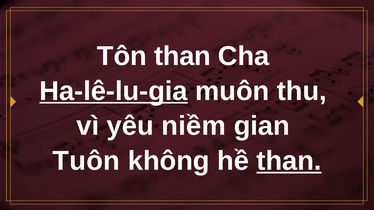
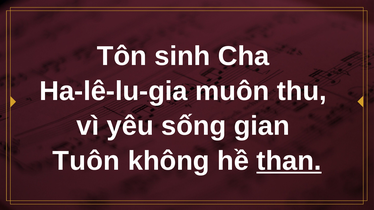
Tôn than: than -> sinh
Ha-lê-lu-gia underline: present -> none
niềm: niềm -> sống
